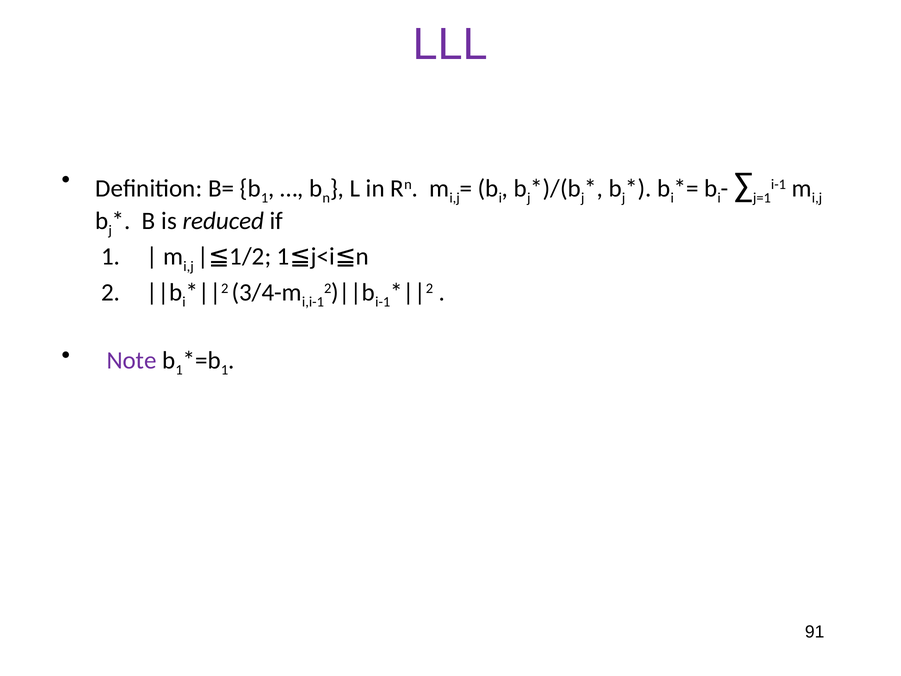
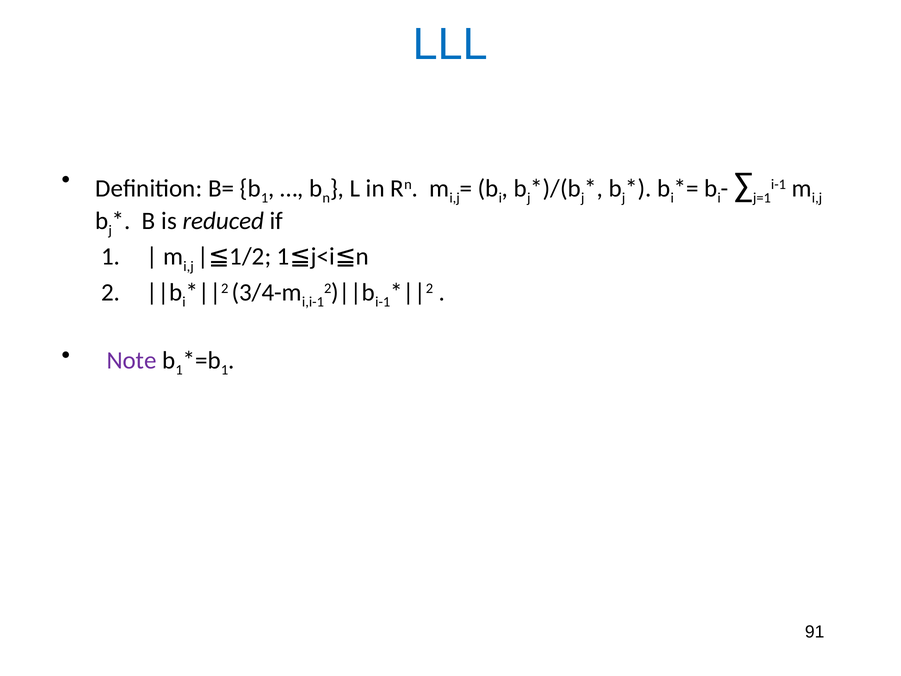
LLL colour: purple -> blue
